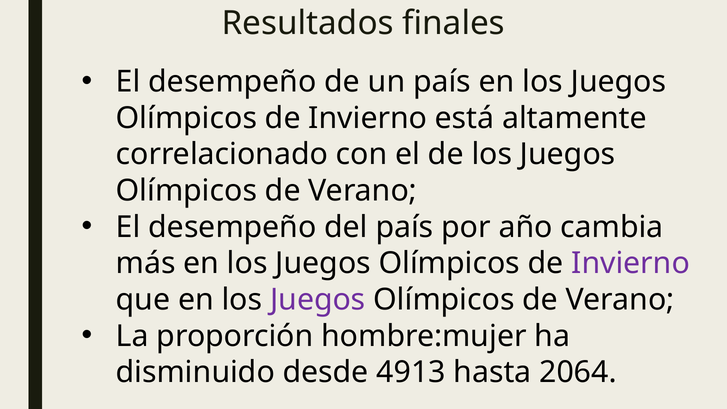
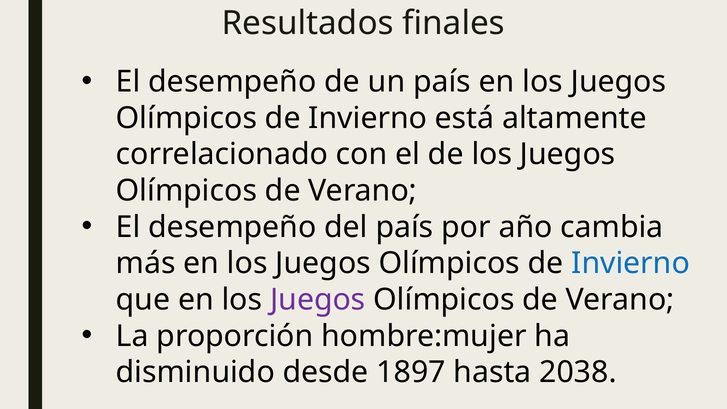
Invierno at (631, 263) colour: purple -> blue
4913: 4913 -> 1897
2064: 2064 -> 2038
